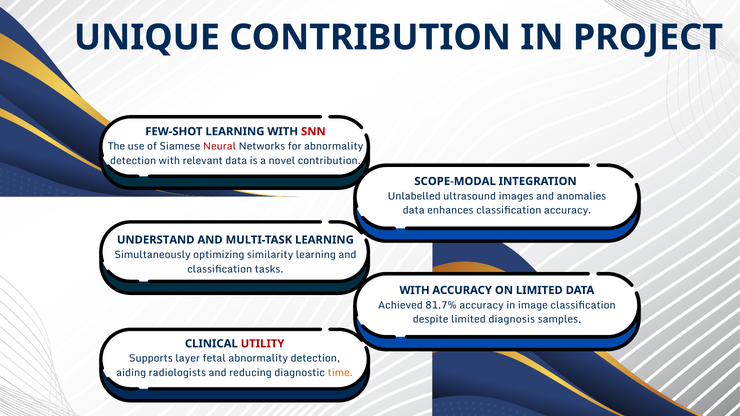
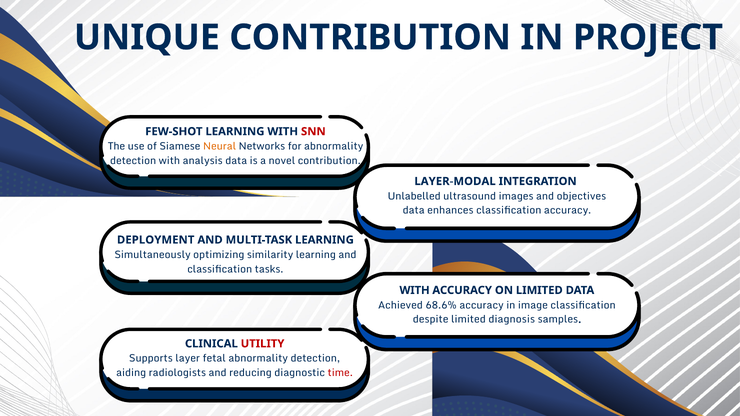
Neural colour: red -> orange
relevant: relevant -> analysis
SCOPE-MODAL: SCOPE-MODAL -> LAYER-MODAL
anomalies: anomalies -> objectives
UNDERSTAND: UNDERSTAND -> DEPLOYMENT
81.7%: 81.7% -> 68.6%
time colour: orange -> red
